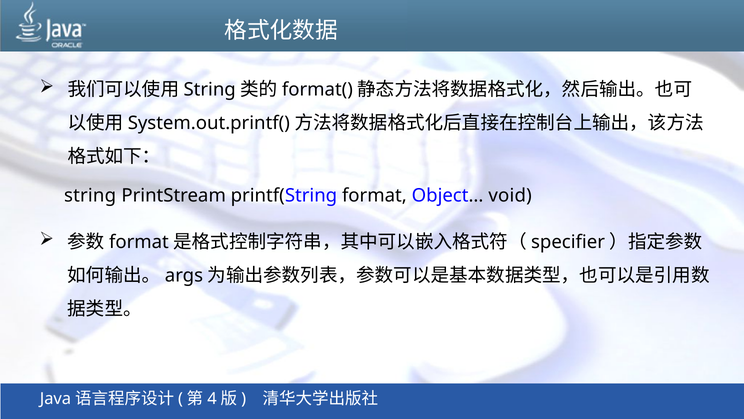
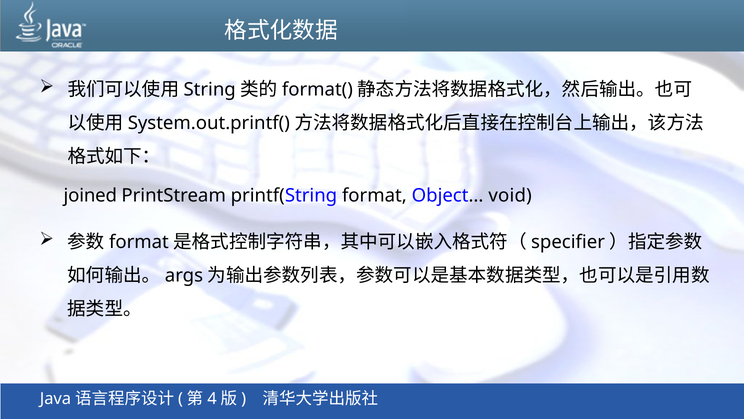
string: string -> joined
